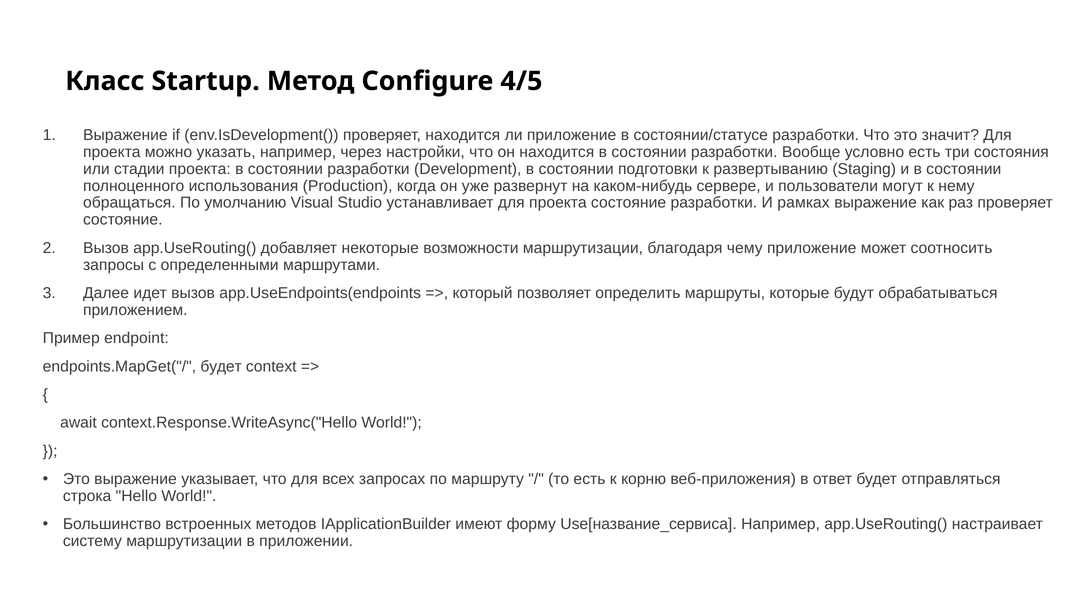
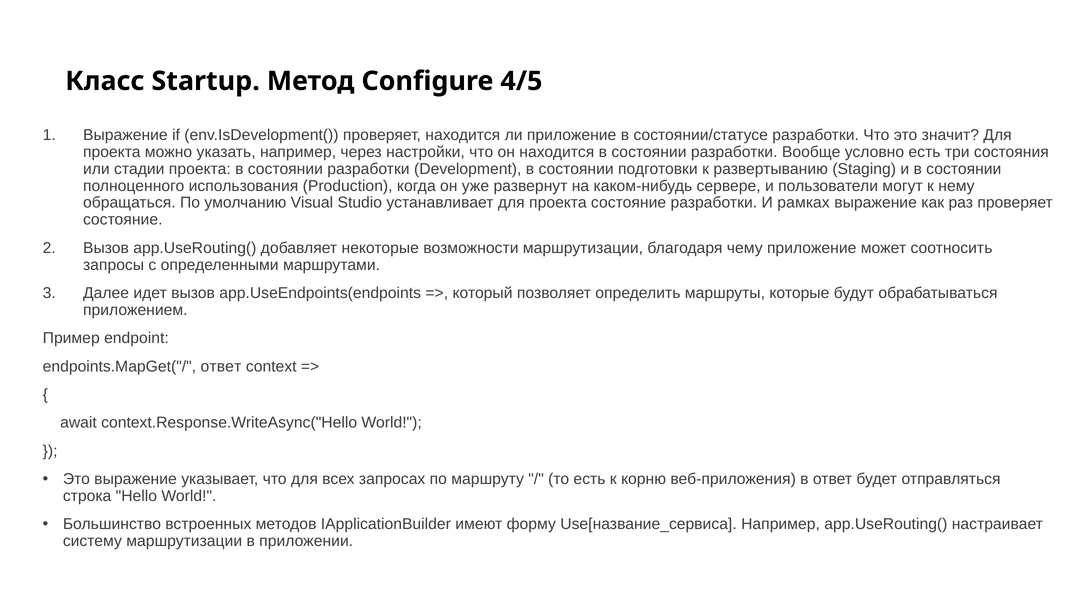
endpoints.MapGet("/ будет: будет -> ответ
